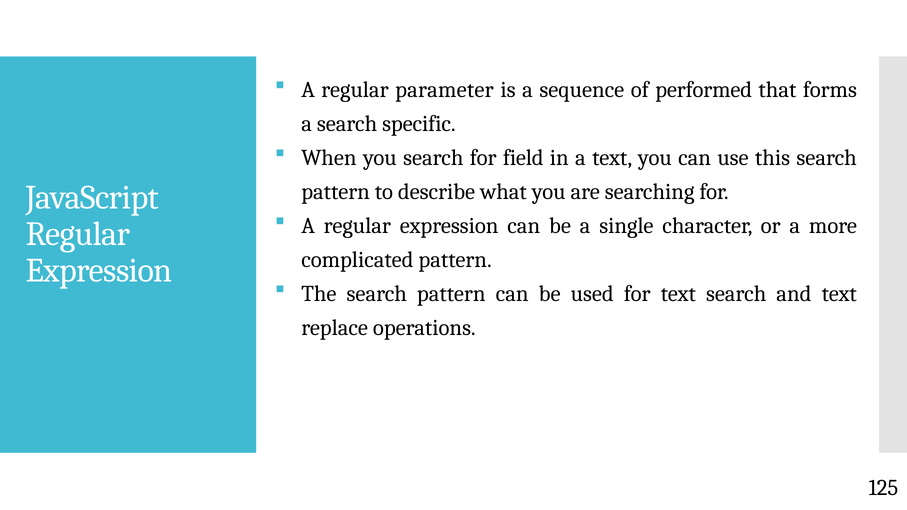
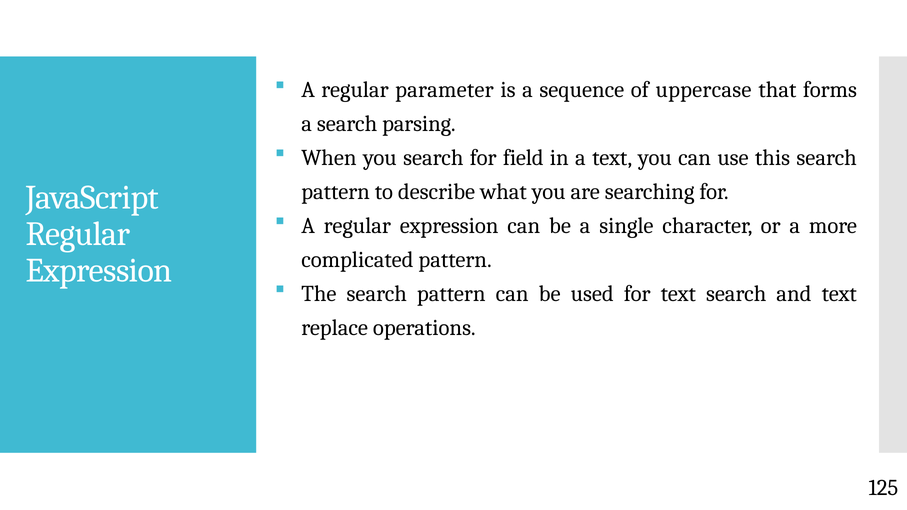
performed: performed -> uppercase
specific: specific -> parsing
